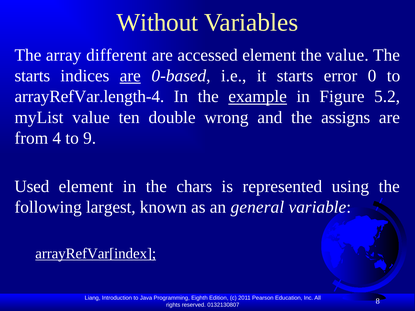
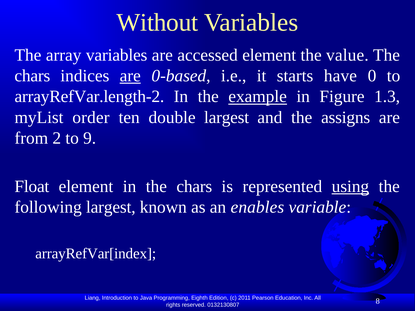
array different: different -> variables
starts at (32, 76): starts -> chars
error: error -> have
arrayRefVar.length-4: arrayRefVar.length-4 -> arrayRefVar.length-2
5.2: 5.2 -> 1.3
myList value: value -> order
double wrong: wrong -> largest
4: 4 -> 2
Used: Used -> Float
using underline: none -> present
general: general -> enables
arrayRefVar[index underline: present -> none
